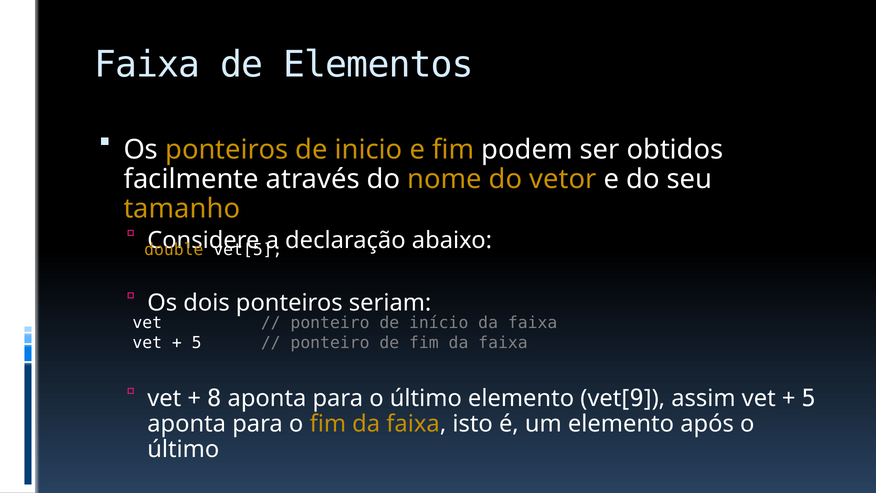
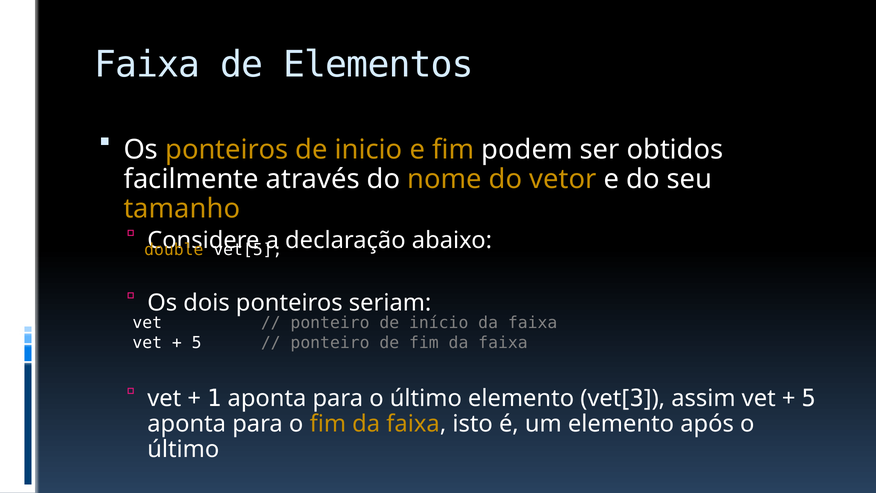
8: 8 -> 1
9: 9 -> 3
